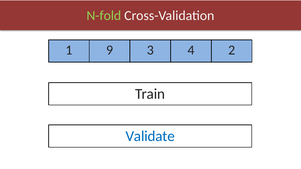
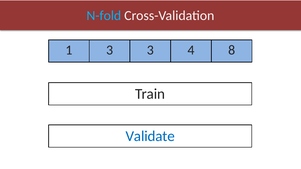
N-fold colour: light green -> light blue
1 9: 9 -> 3
2: 2 -> 8
